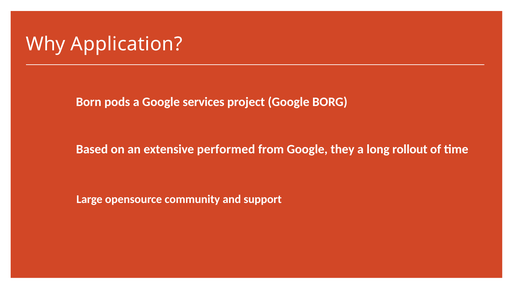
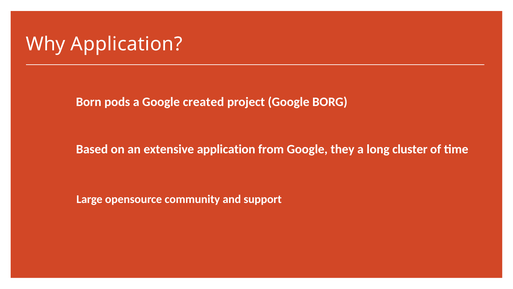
services: services -> created
extensive performed: performed -> application
rollout: rollout -> cluster
